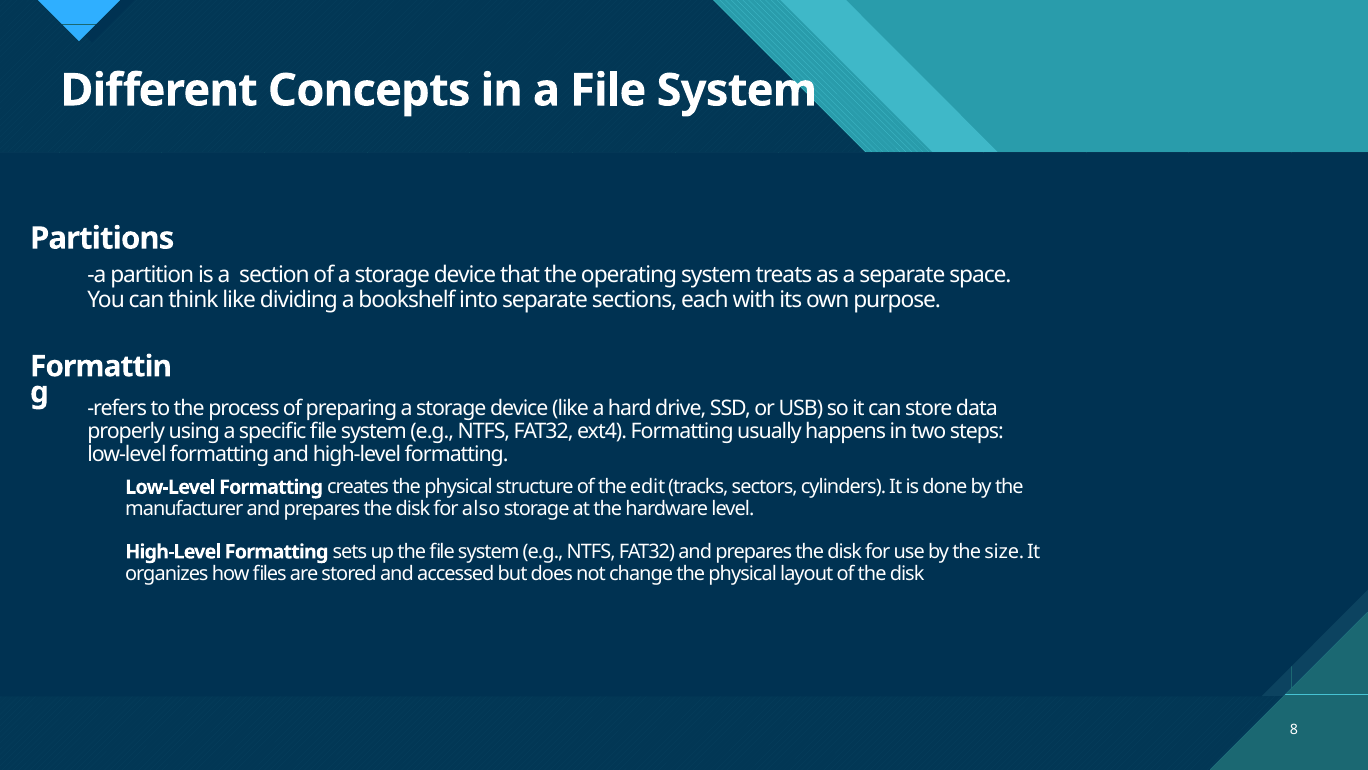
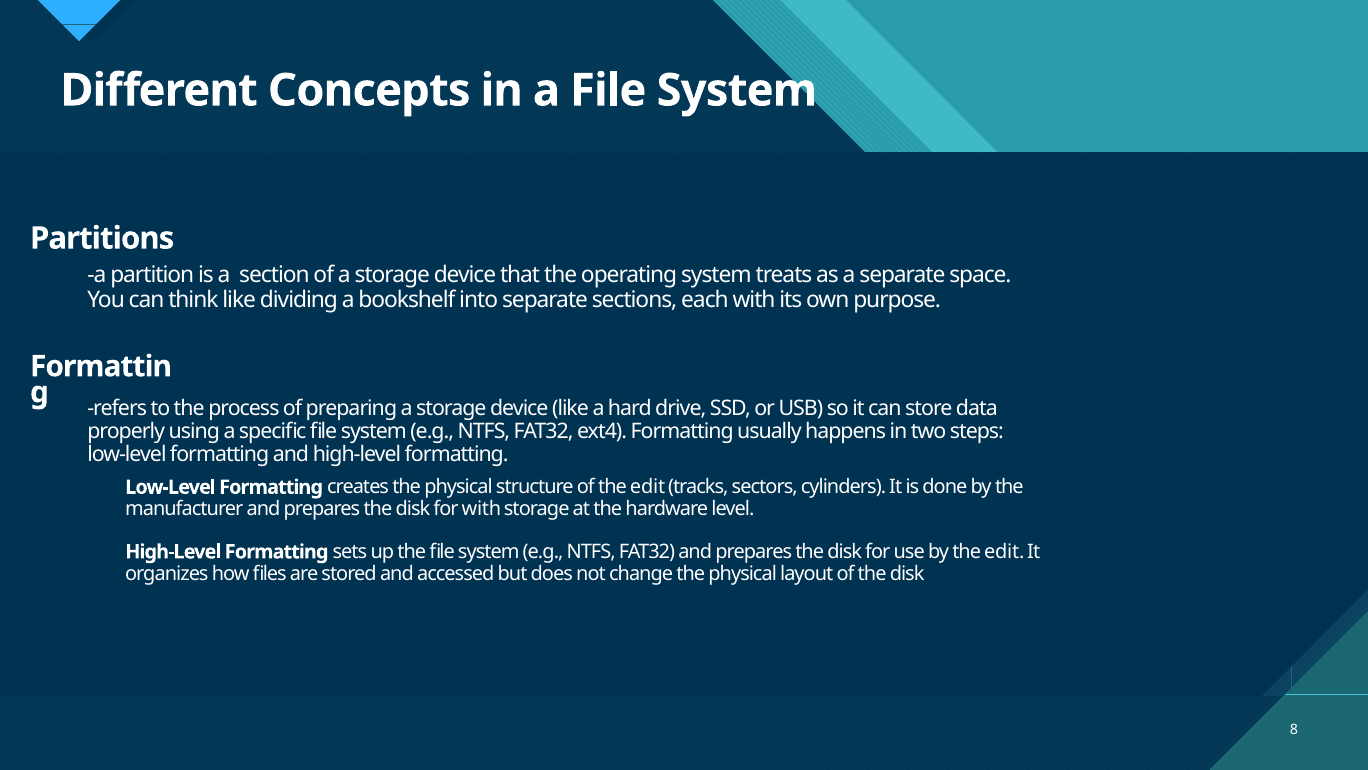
for also: also -> with
by the size: size -> edit
